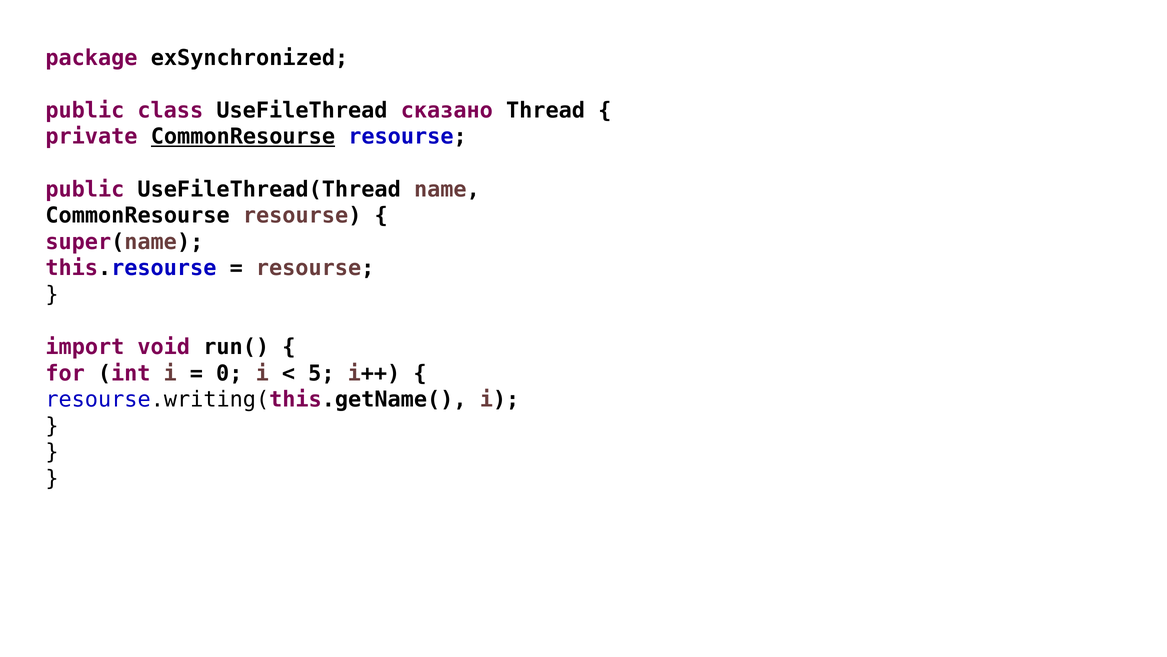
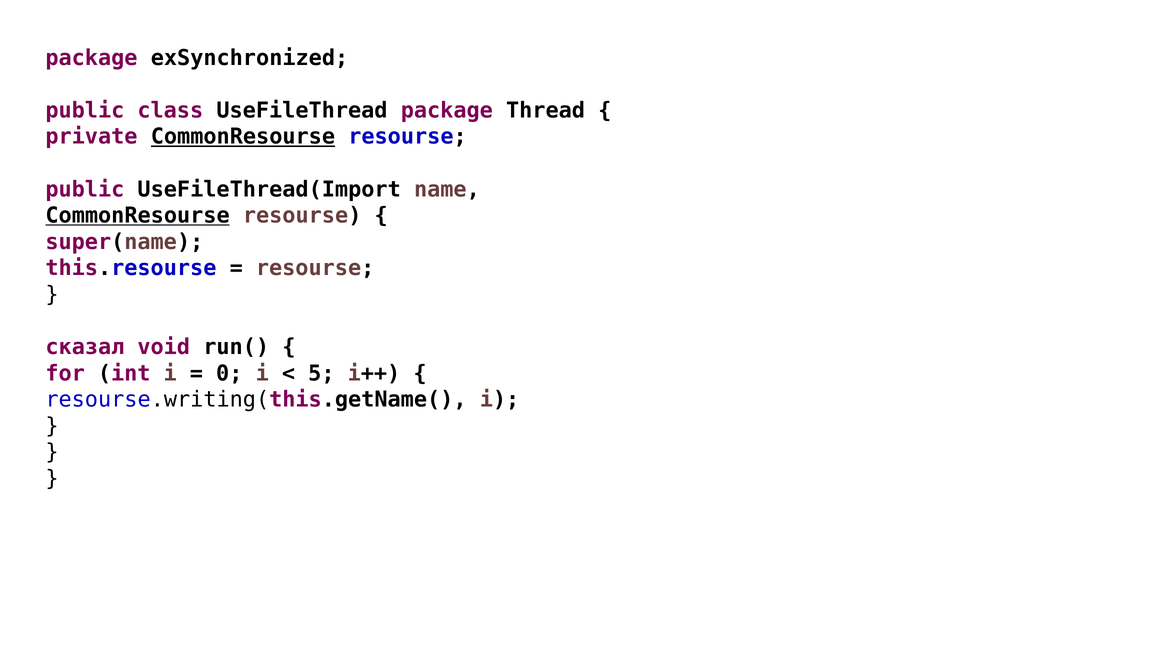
UseFileThread сказано: сказано -> package
UseFileThread(Thread: UseFileThread(Thread -> UseFileThread(Import
CommonResourse at (138, 215) underline: none -> present
import: import -> сказал
